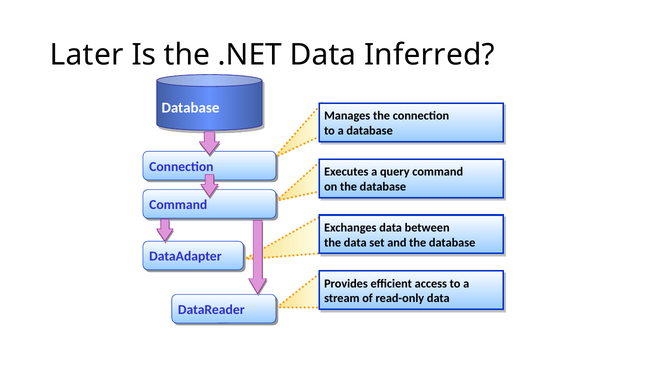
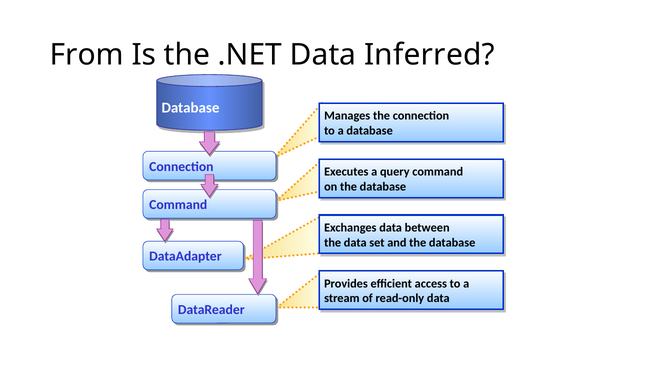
Later: Later -> From
